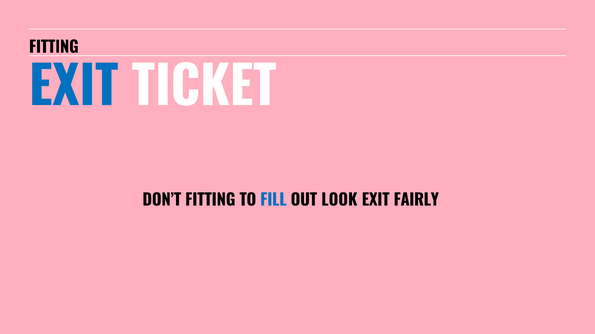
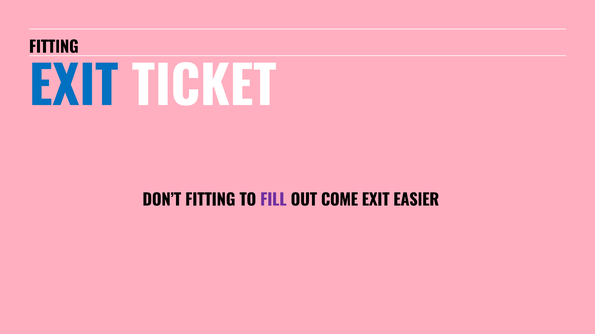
FILL colour: blue -> purple
LOOK: LOOK -> COME
FAIRLY: FAIRLY -> EASIER
